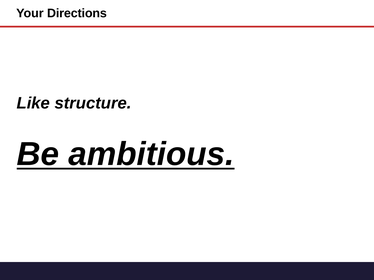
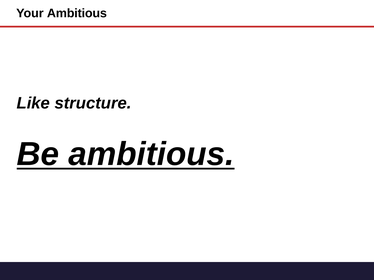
Your Directions: Directions -> Ambitious
